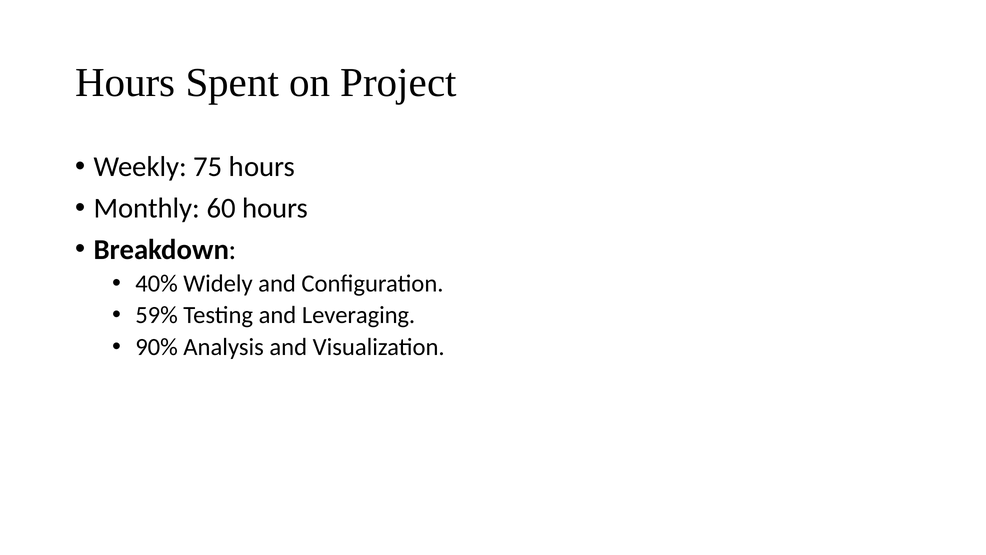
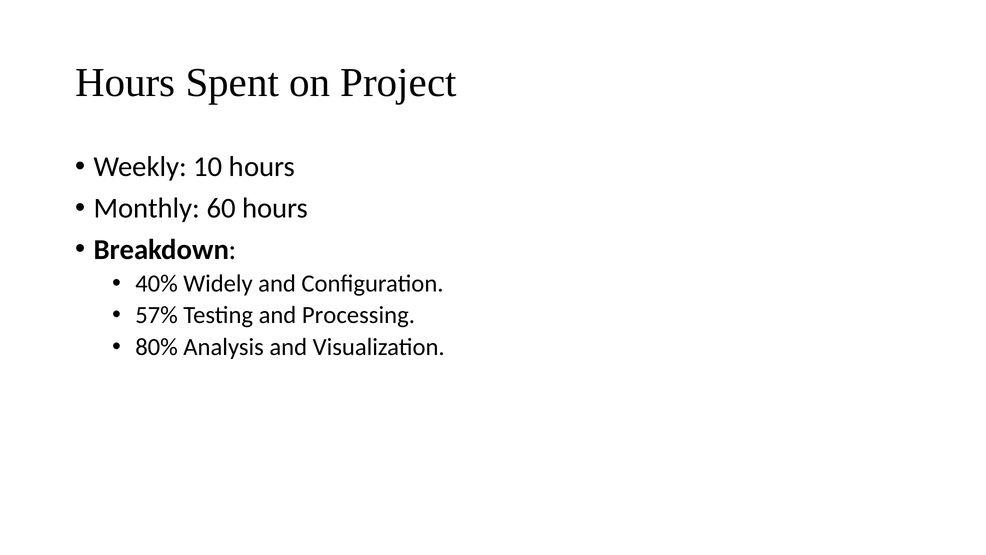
75: 75 -> 10
59%: 59% -> 57%
Leveraging: Leveraging -> Processing
90%: 90% -> 80%
